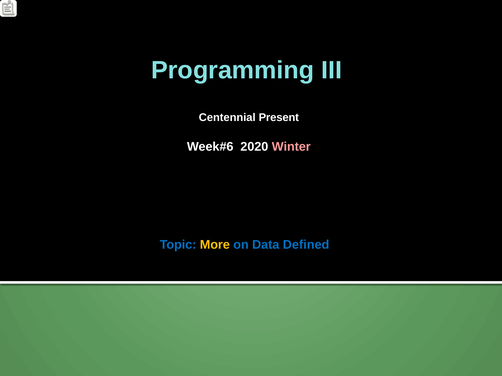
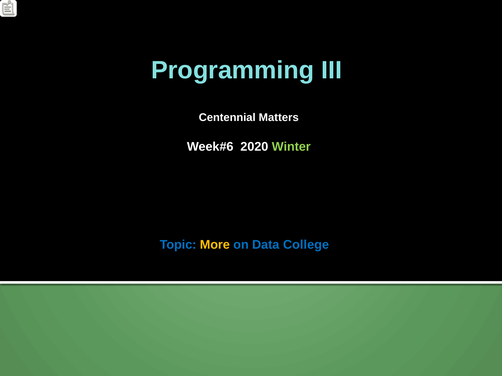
Present: Present -> Matters
Winter colour: pink -> light green
Defined: Defined -> College
